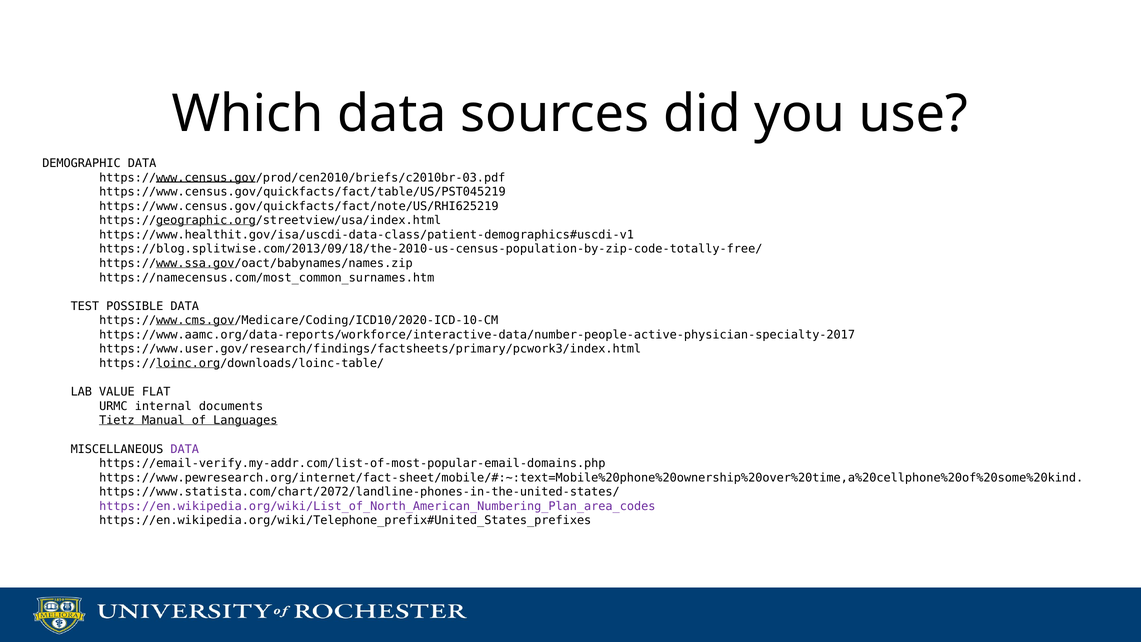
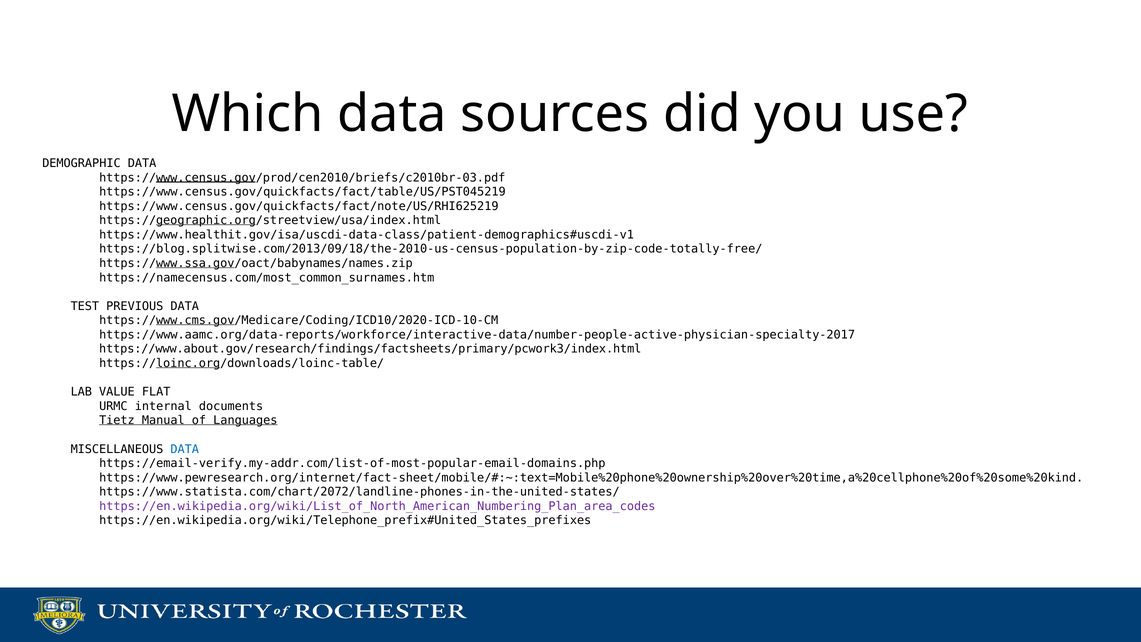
POSSIBLE: POSSIBLE -> PREVIOUS
https://www.user.gov/research/findings/factsheets/primary/pcwork3/index.html: https://www.user.gov/research/findings/factsheets/primary/pcwork3/index.html -> https://www.about.gov/research/findings/factsheets/primary/pcwork3/index.html
DATA at (185, 449) colour: purple -> blue
